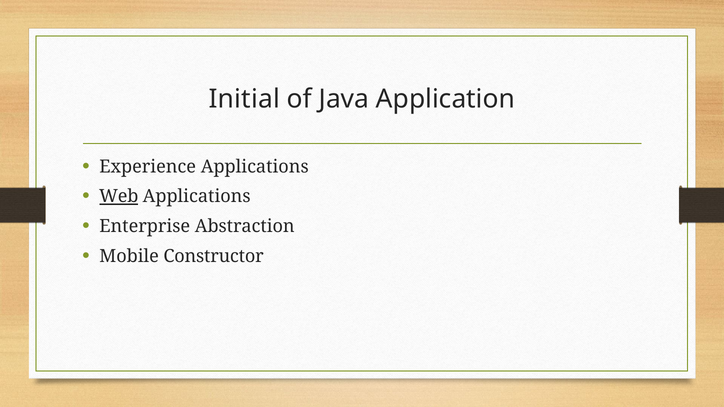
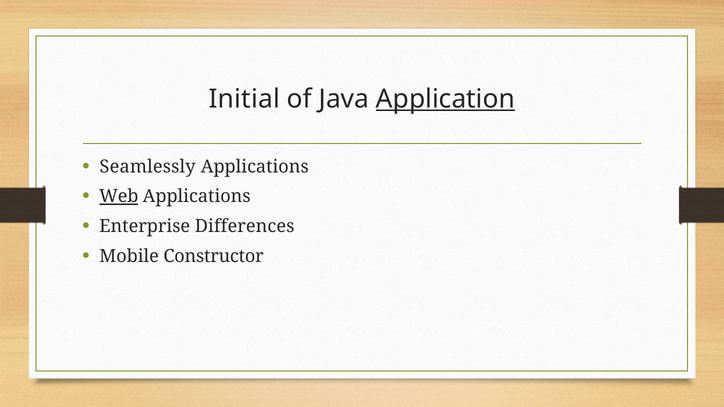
Application underline: none -> present
Experience: Experience -> Seamlessly
Abstraction: Abstraction -> Differences
